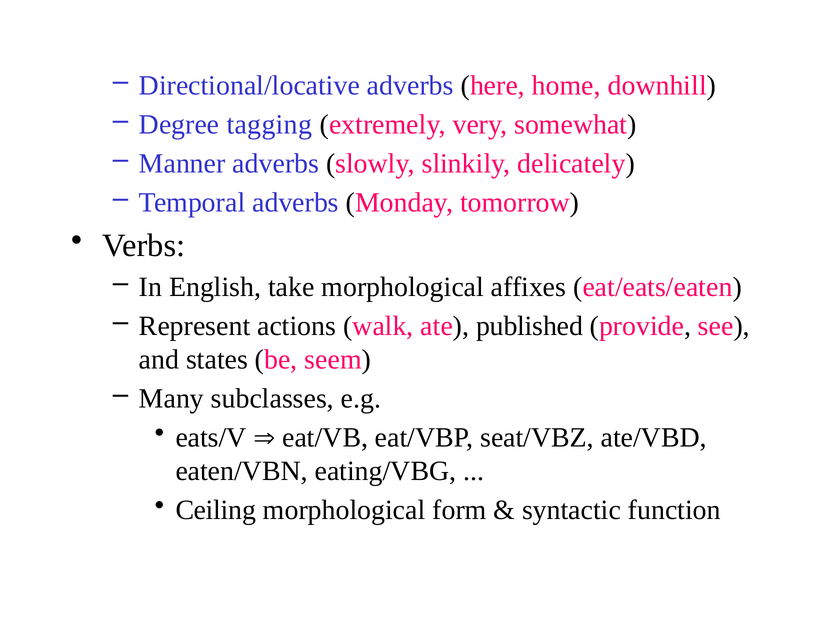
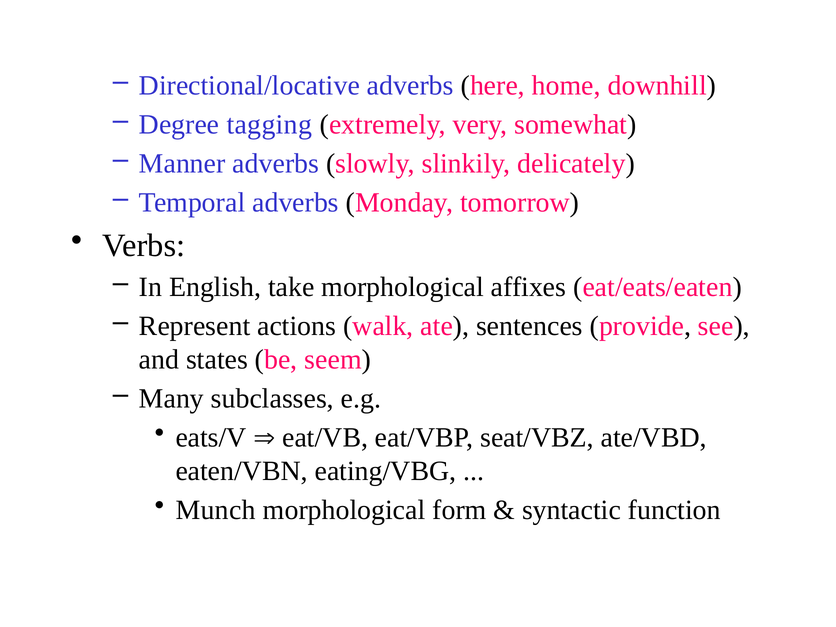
published: published -> sentences
Ceiling: Ceiling -> Munch
